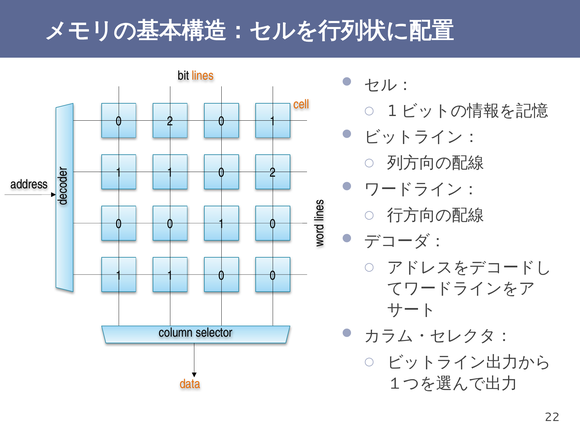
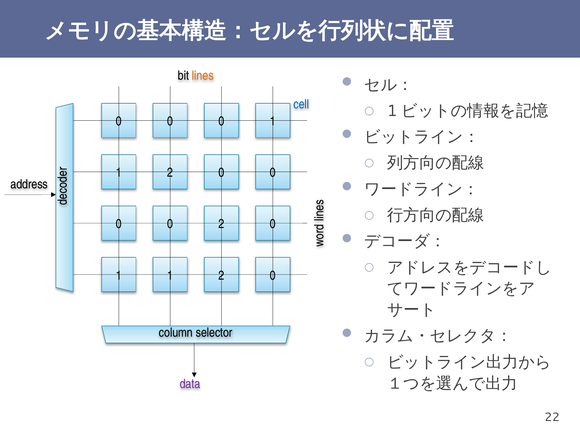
cell colour: orange -> blue
2 at (170, 121): 2 -> 0
1 at (170, 173): 1 -> 2
2 at (273, 173): 2 -> 0
0 0 1: 1 -> 2
0 at (221, 275): 0 -> 2
data colour: orange -> purple
